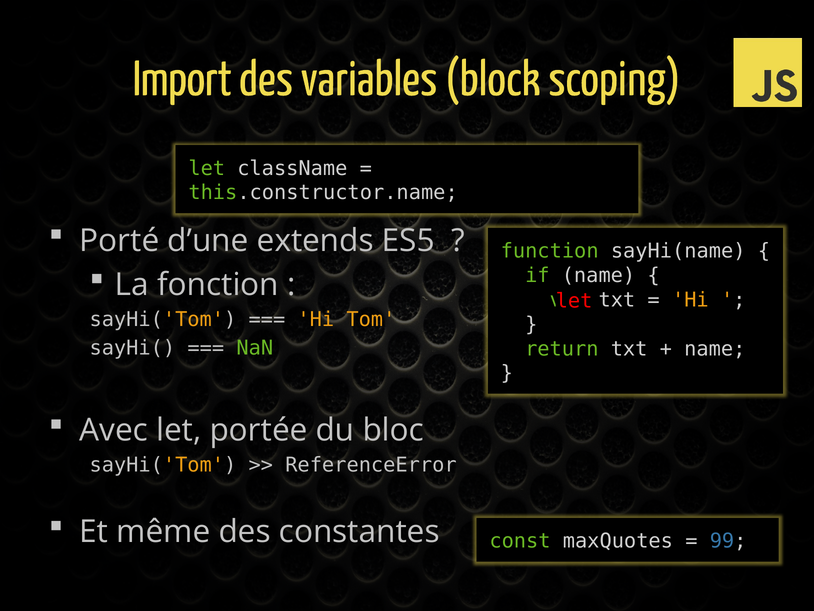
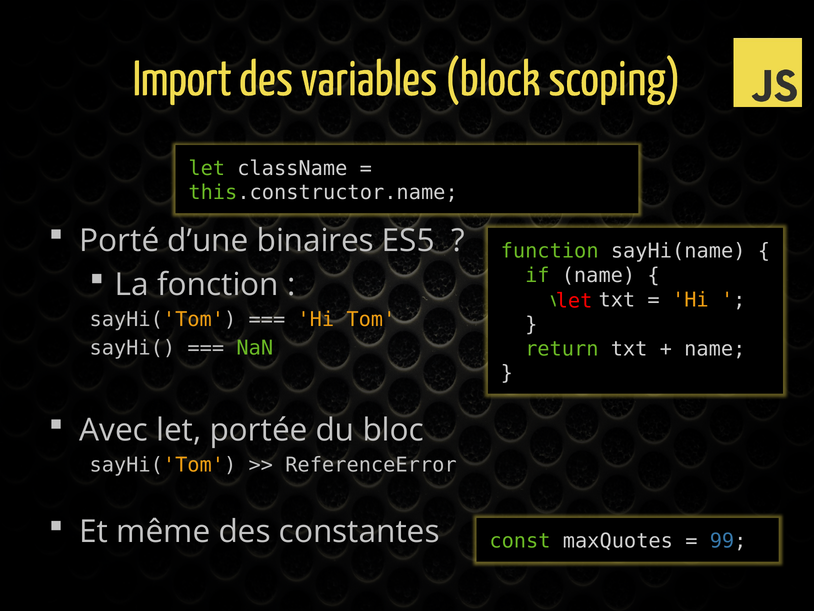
extends: extends -> binaires
